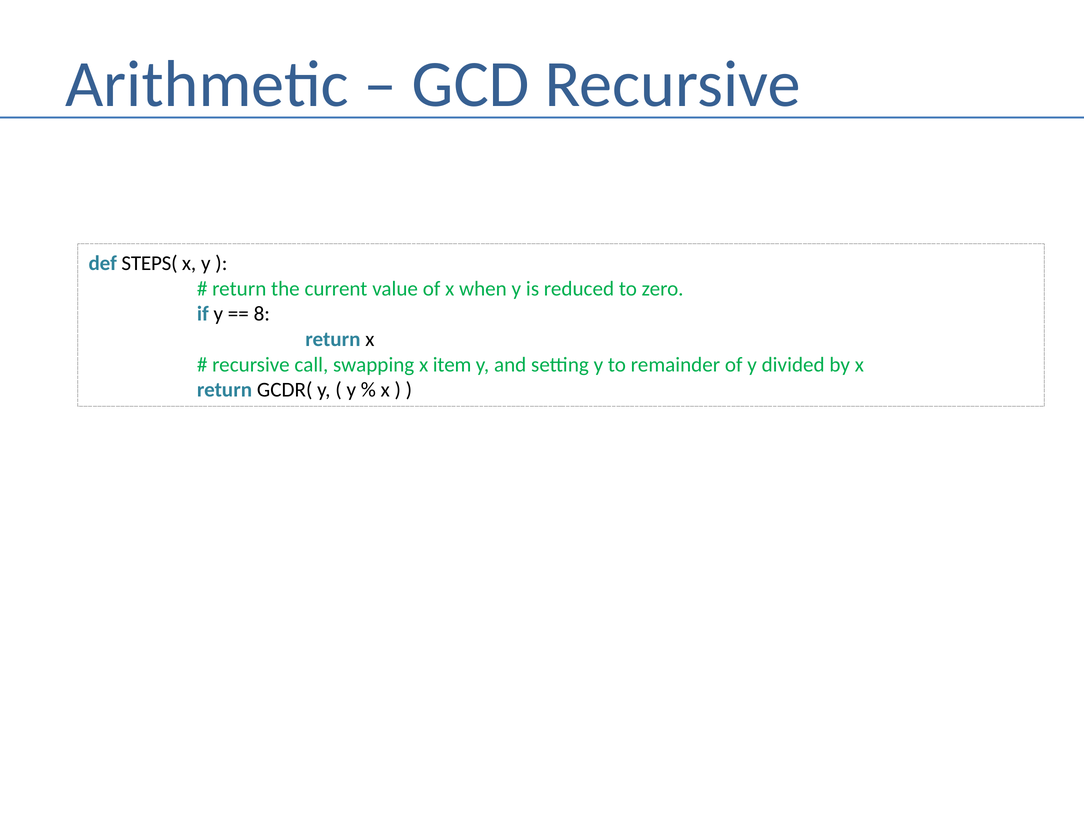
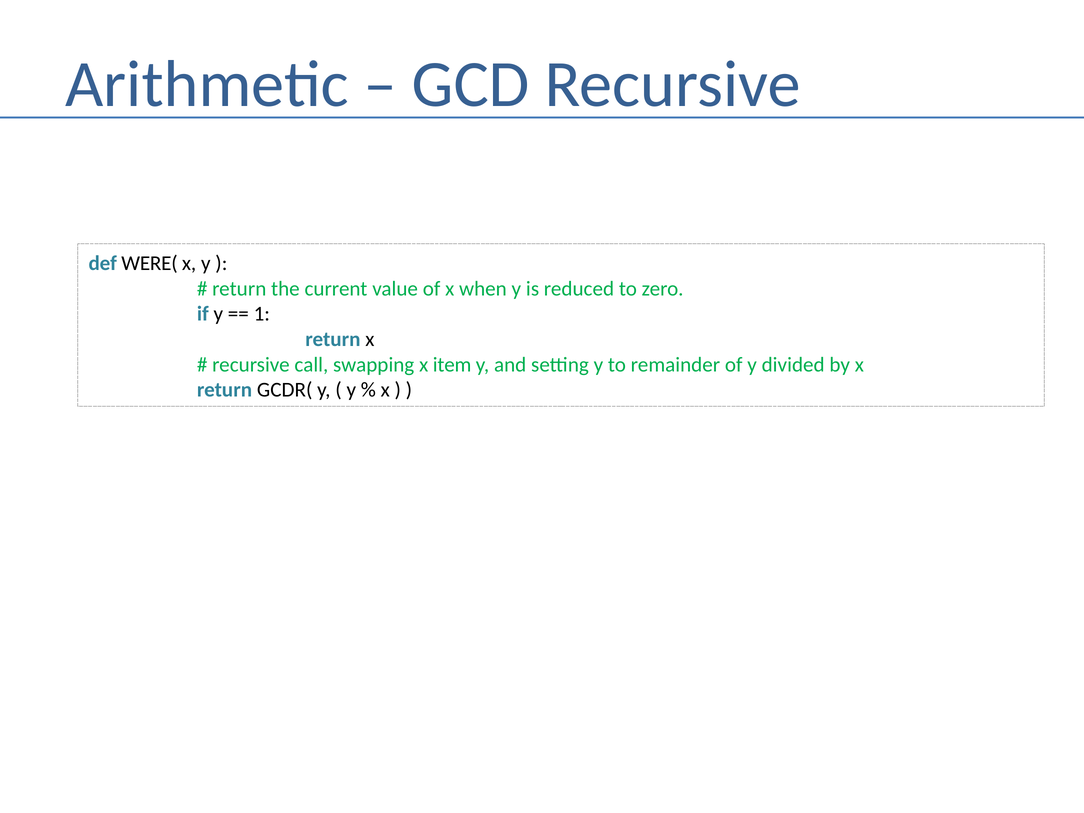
STEPS(: STEPS( -> WERE(
8: 8 -> 1
